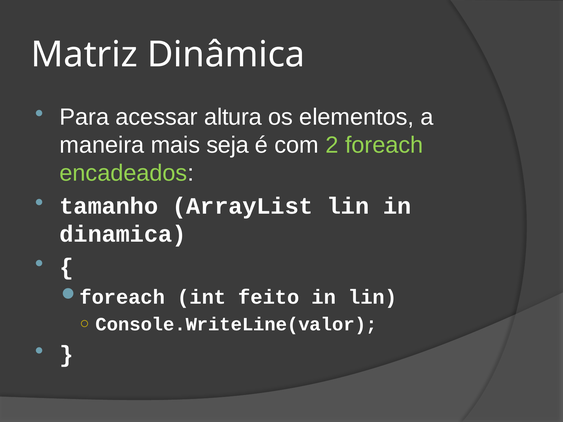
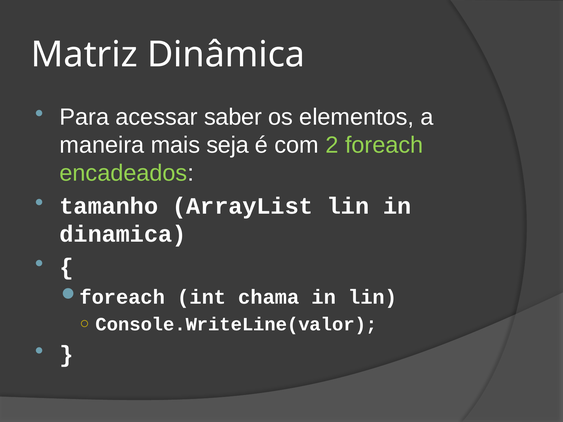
altura: altura -> saber
feito: feito -> chama
